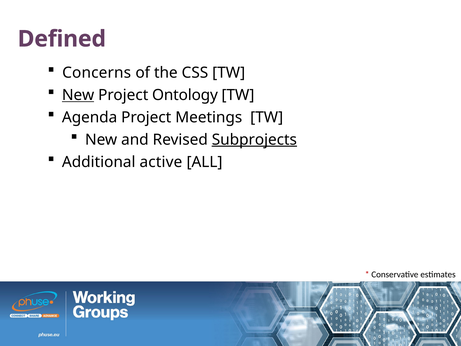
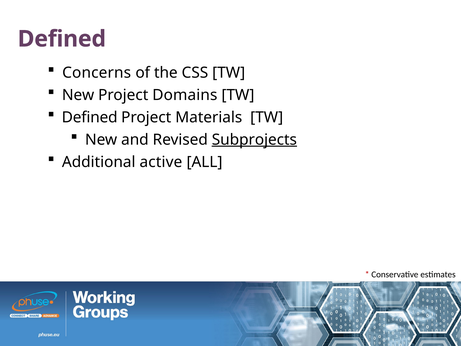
New at (78, 95) underline: present -> none
Ontology: Ontology -> Domains
Agenda at (90, 117): Agenda -> Defined
Meetings: Meetings -> Materials
